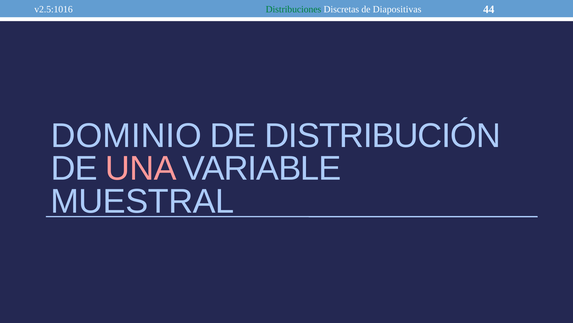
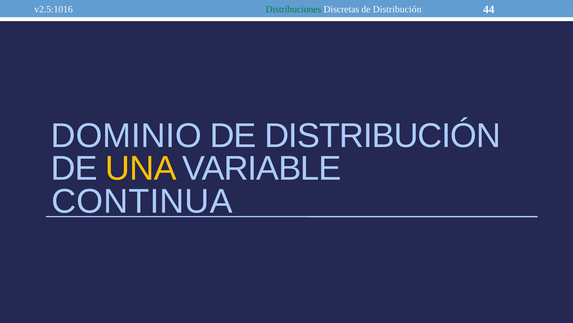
Discretas de Diapositivas: Diapositivas -> Distribución
UNA colour: pink -> yellow
MUESTRAL: MUESTRAL -> CONTINUA
